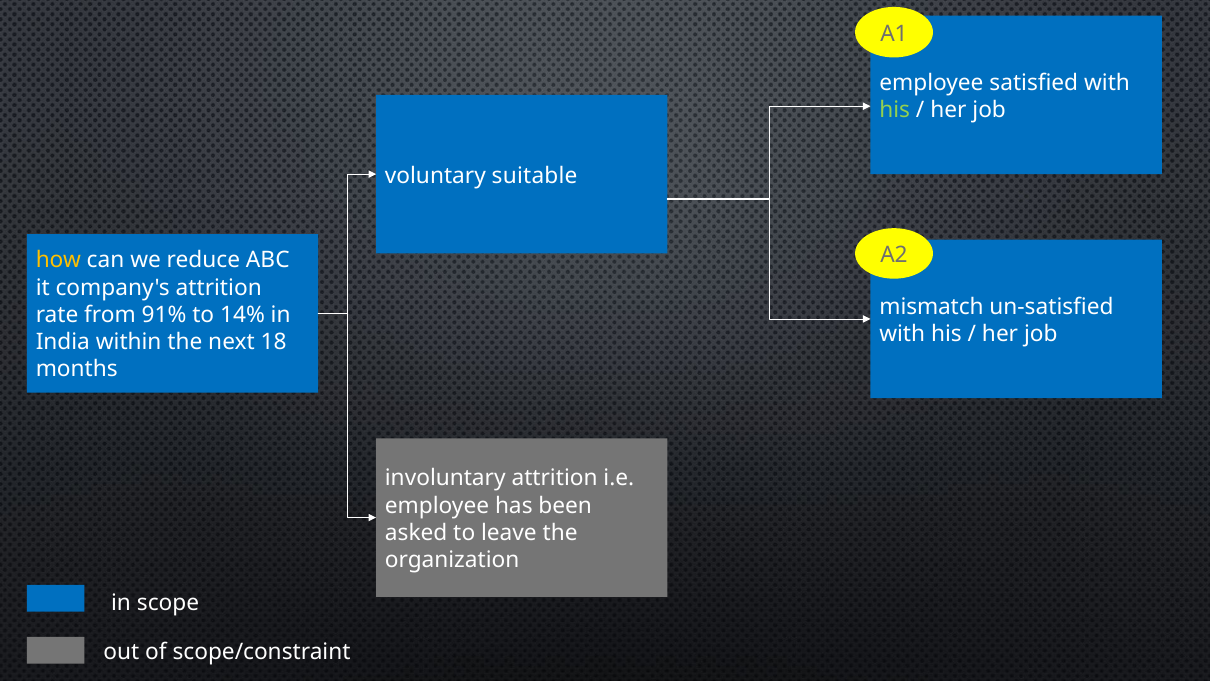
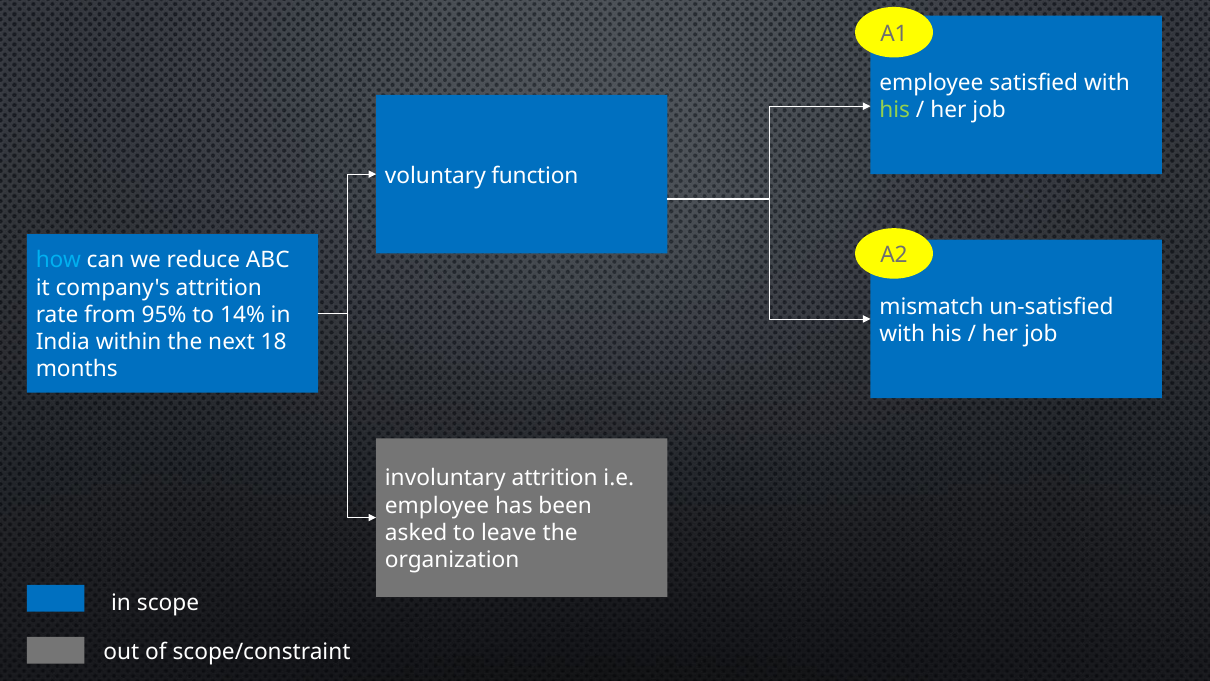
suitable: suitable -> function
how colour: yellow -> light blue
91%: 91% -> 95%
